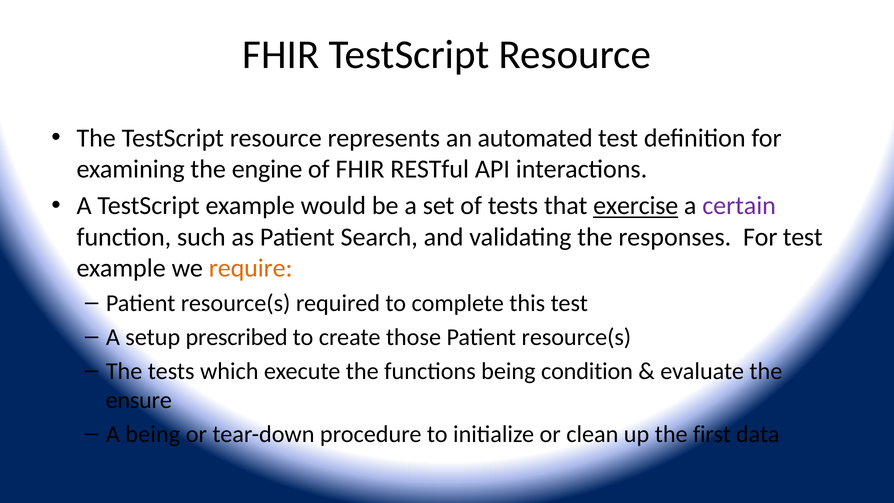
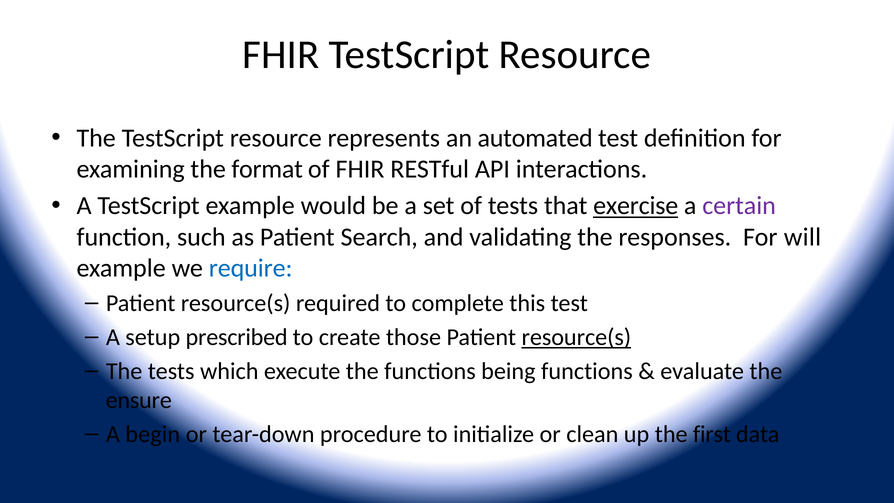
engine: engine -> format
For test: test -> will
require colour: orange -> blue
resource(s at (576, 337) underline: none -> present
being condition: condition -> functions
A being: being -> begin
